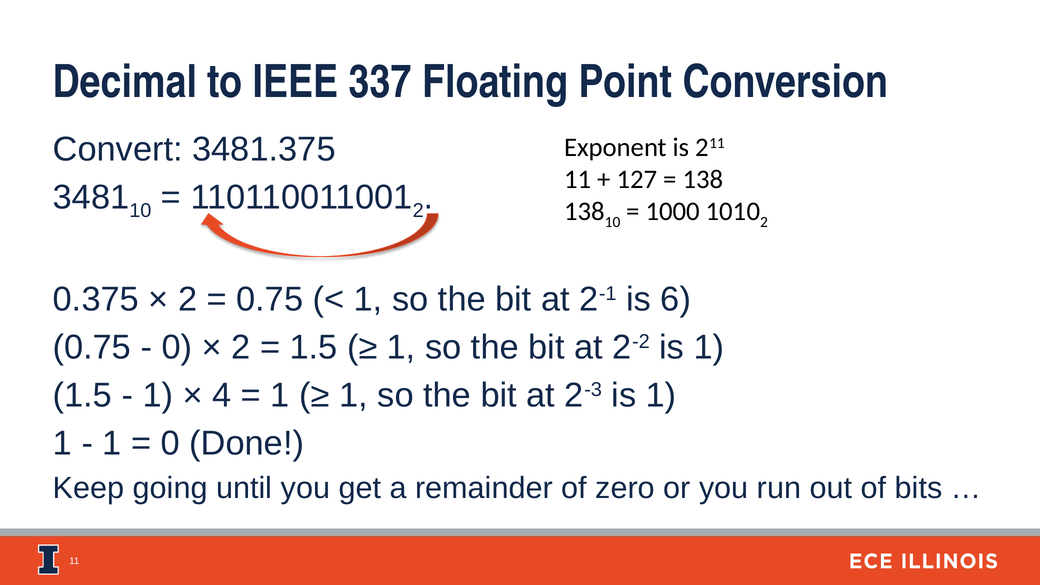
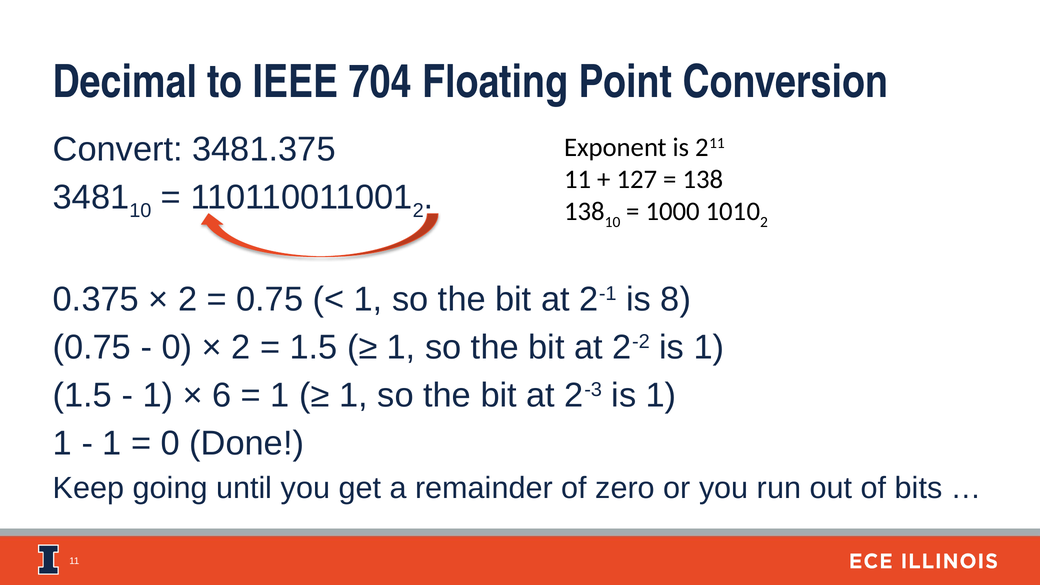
337: 337 -> 704
6: 6 -> 8
4: 4 -> 6
